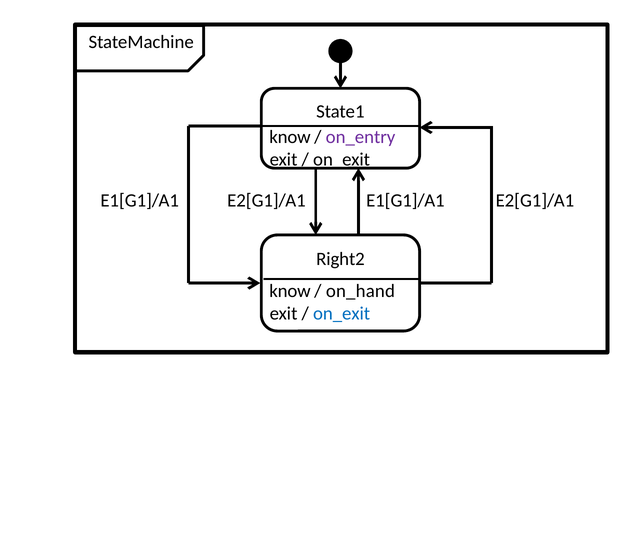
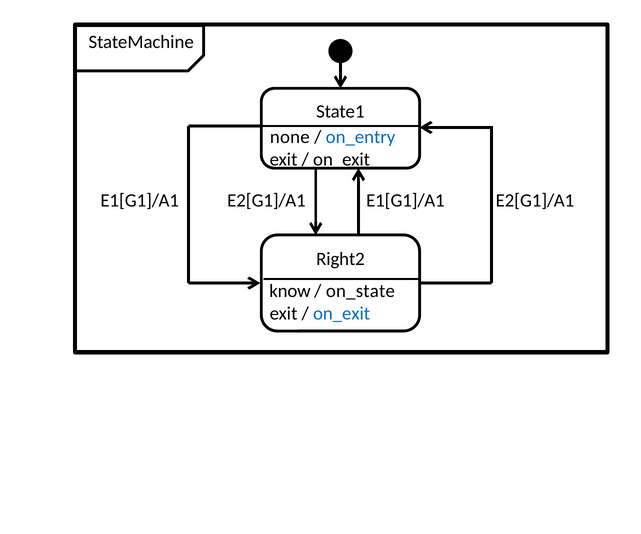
know at (290, 137): know -> none
on_entry colour: purple -> blue
on_hand: on_hand -> on_state
